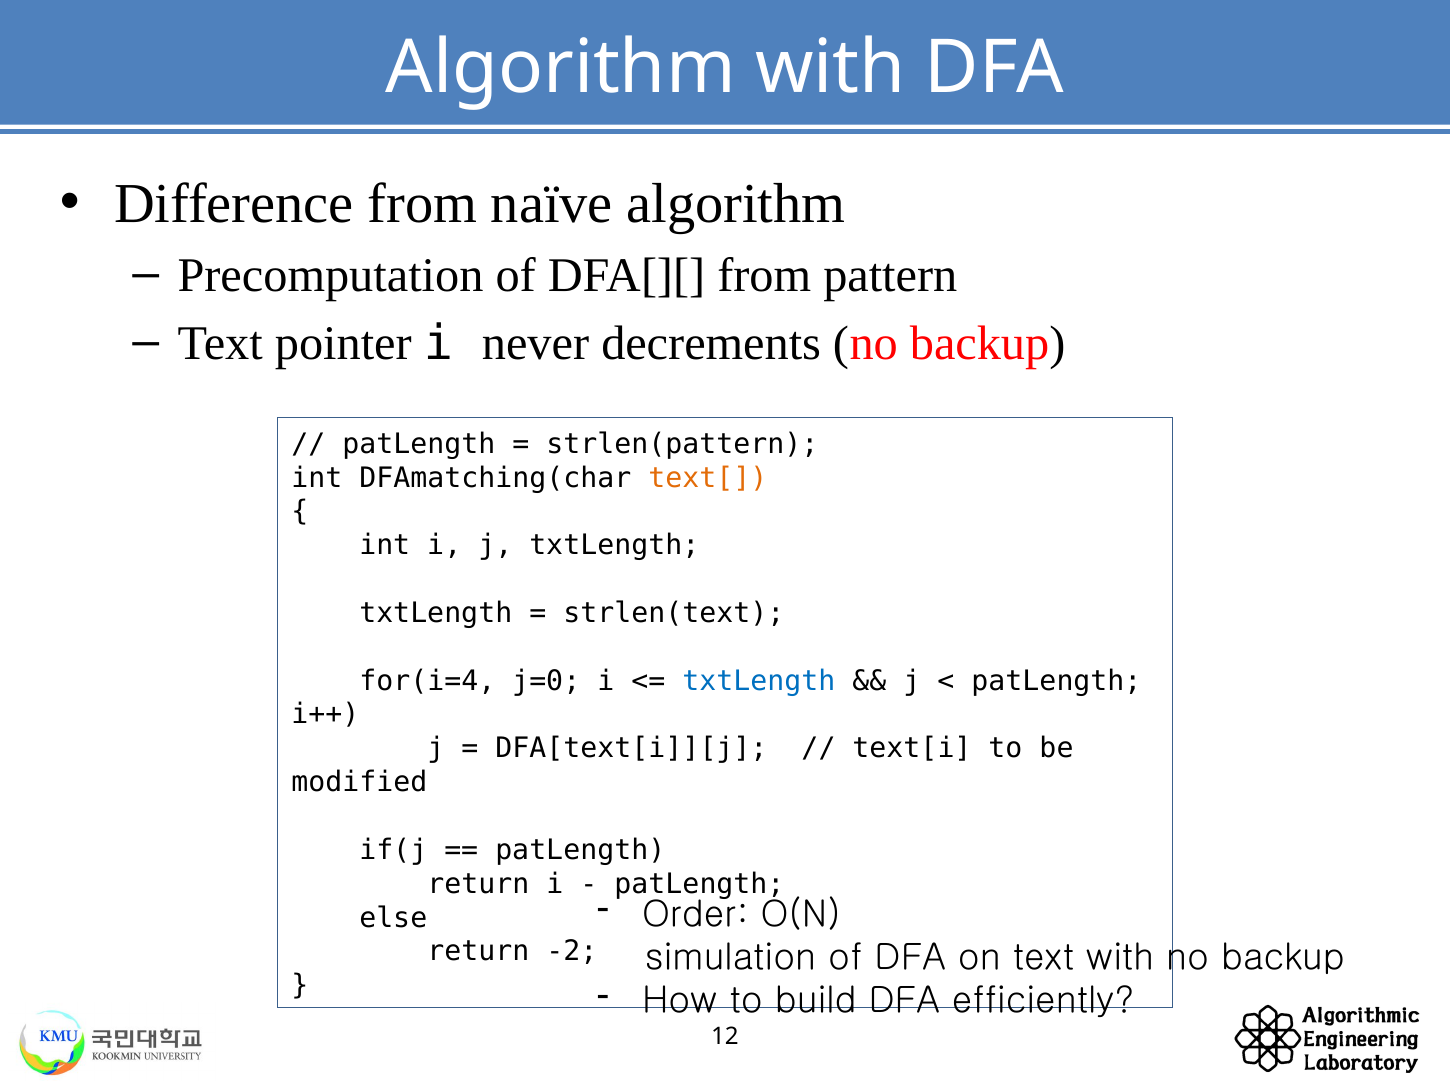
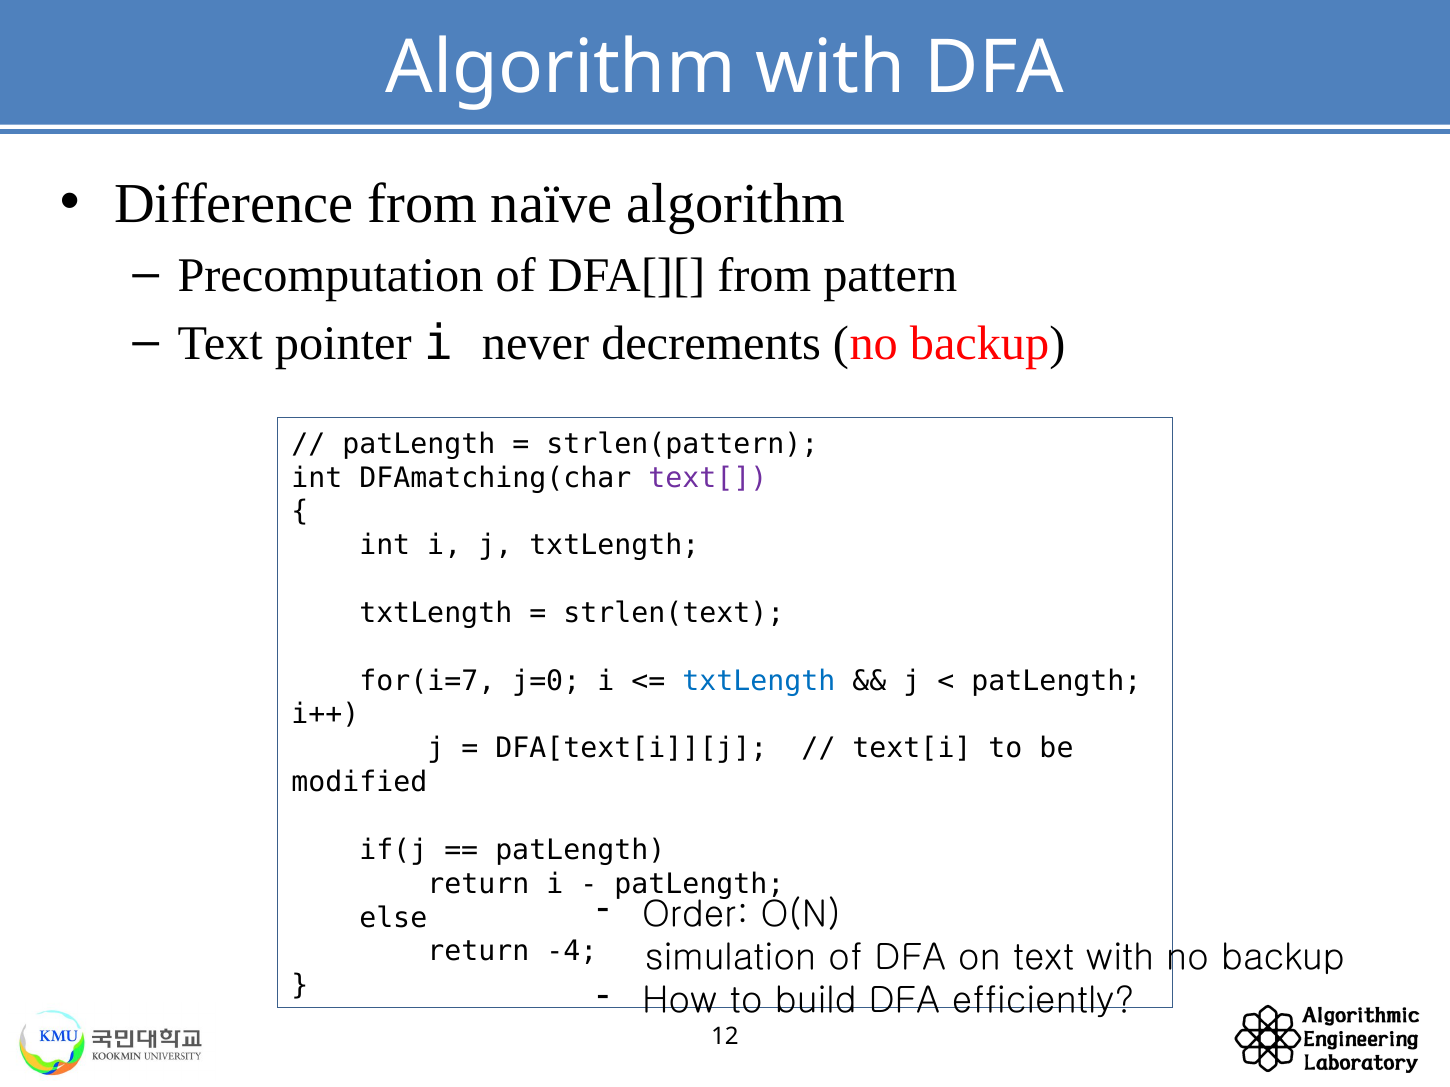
text[ colour: orange -> purple
for(i=4: for(i=4 -> for(i=7
-2: -2 -> -4
